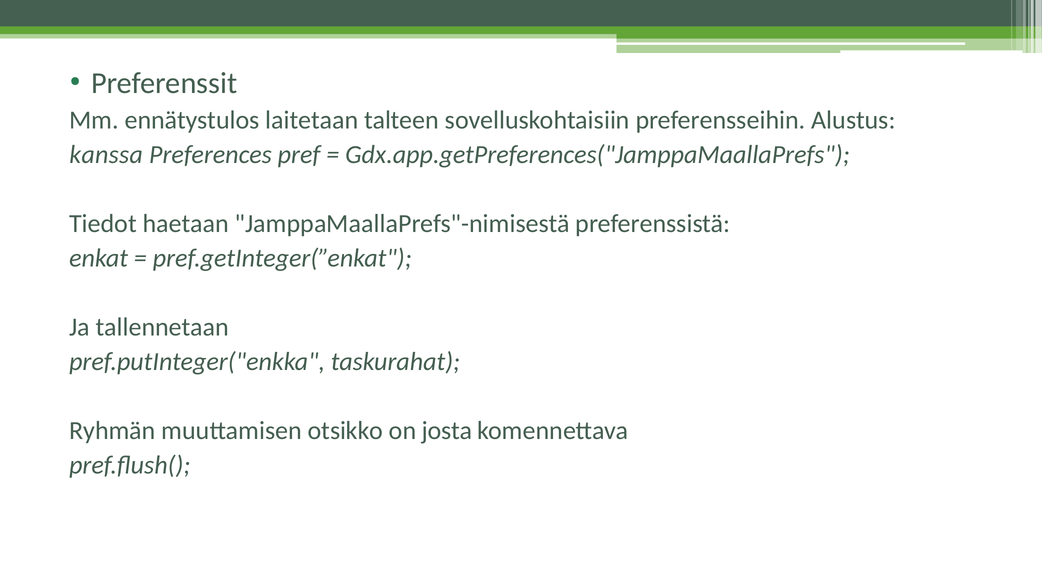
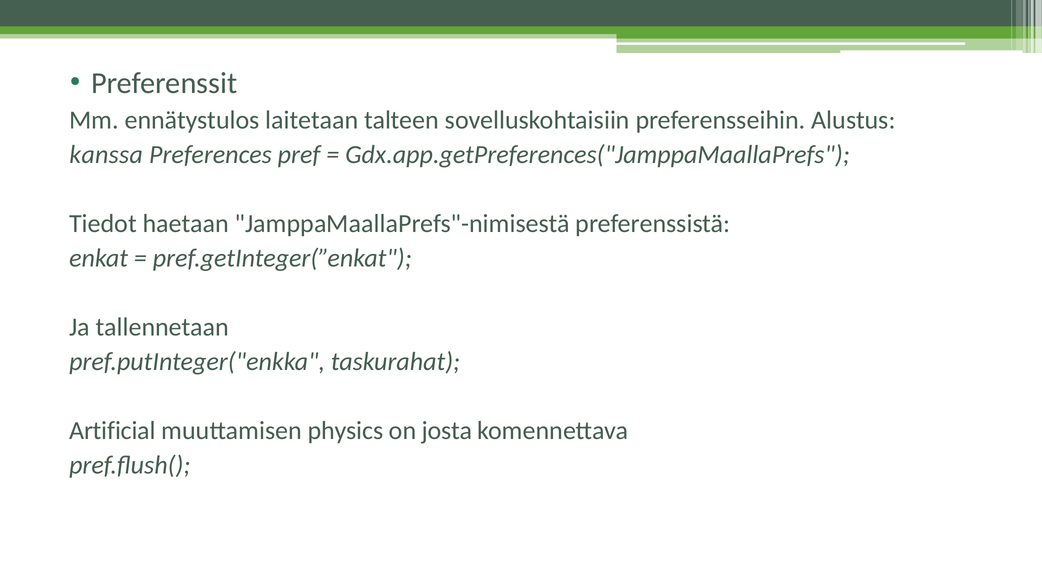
Ryhmän: Ryhmän -> Artificial
otsikko: otsikko -> physics
